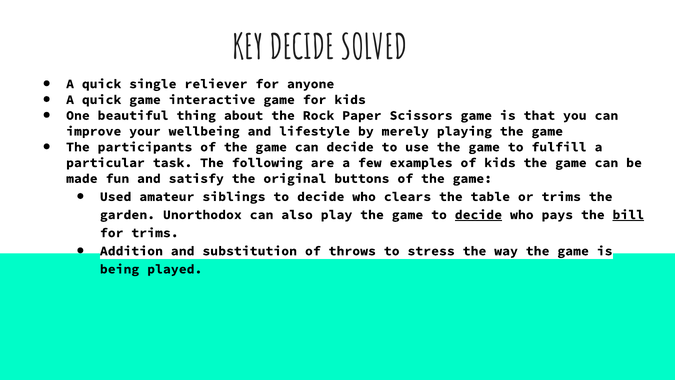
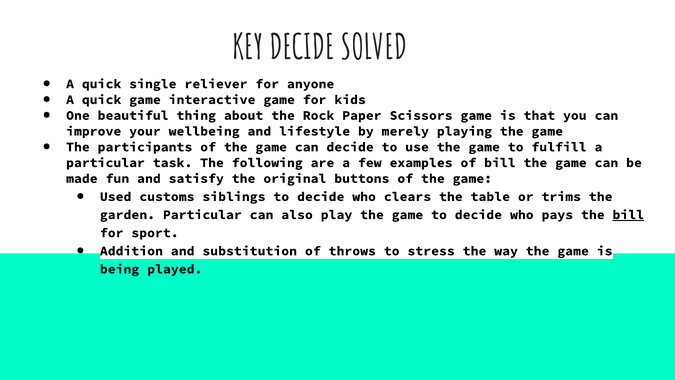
kids at (500, 163): kids -> bill
amateur: amateur -> customs
garden Unorthodox: Unorthodox -> Particular
decide at (478, 215) underline: present -> none
for trims: trims -> sport
